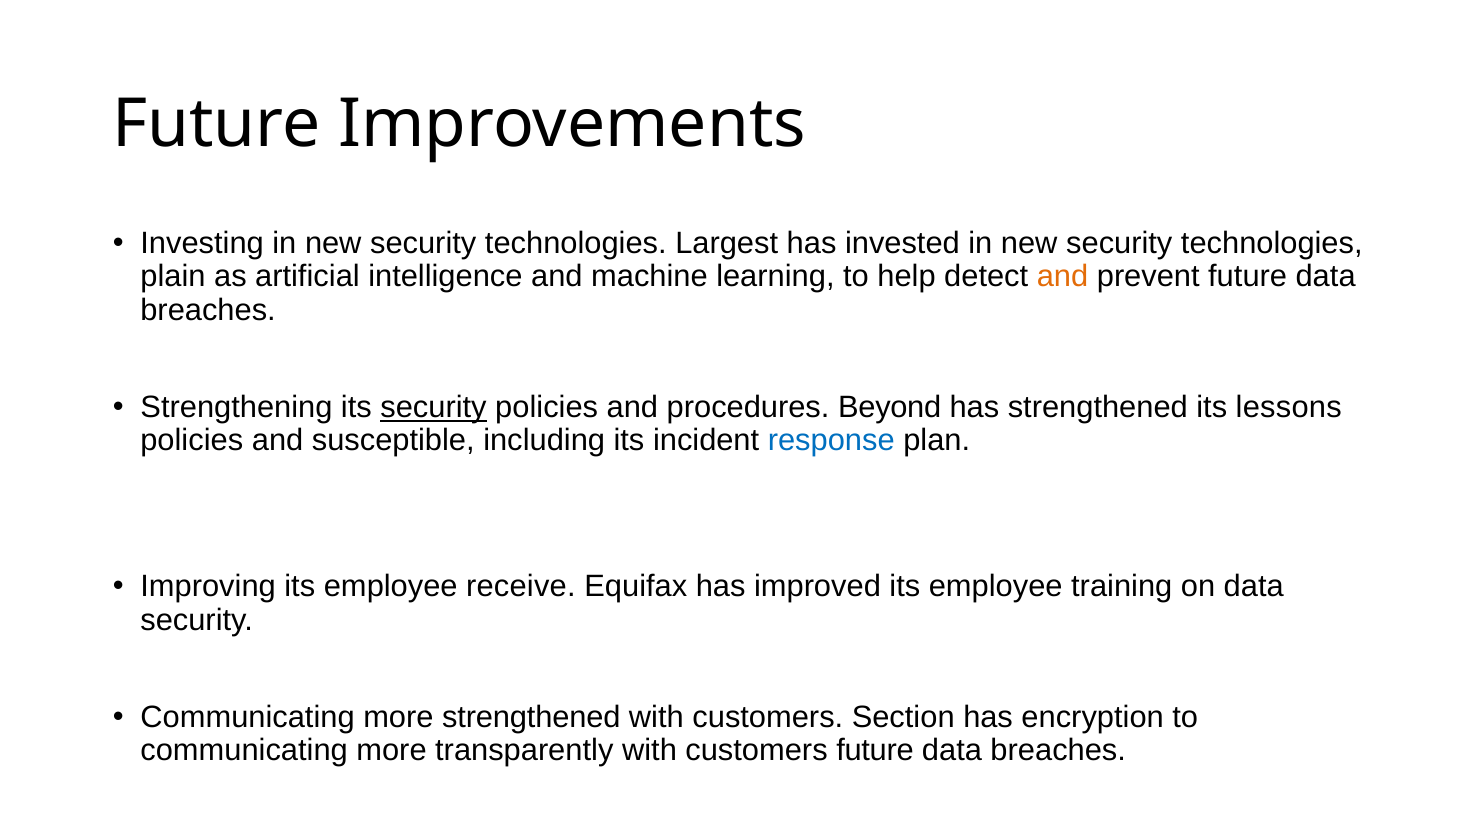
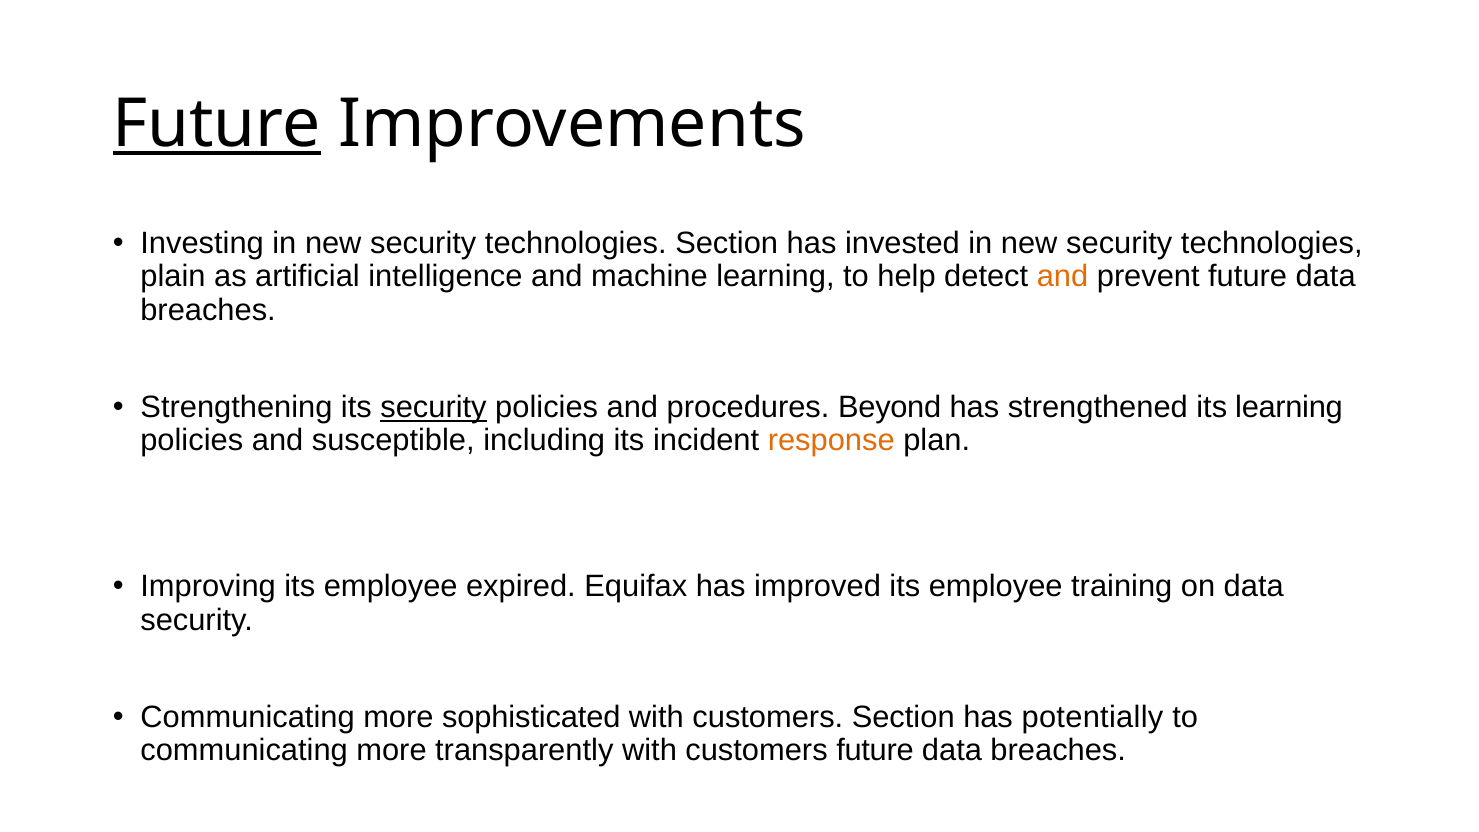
Future at (217, 124) underline: none -> present
technologies Largest: Largest -> Section
its lessons: lessons -> learning
response colour: blue -> orange
receive: receive -> expired
more strengthened: strengthened -> sophisticated
encryption: encryption -> potentially
